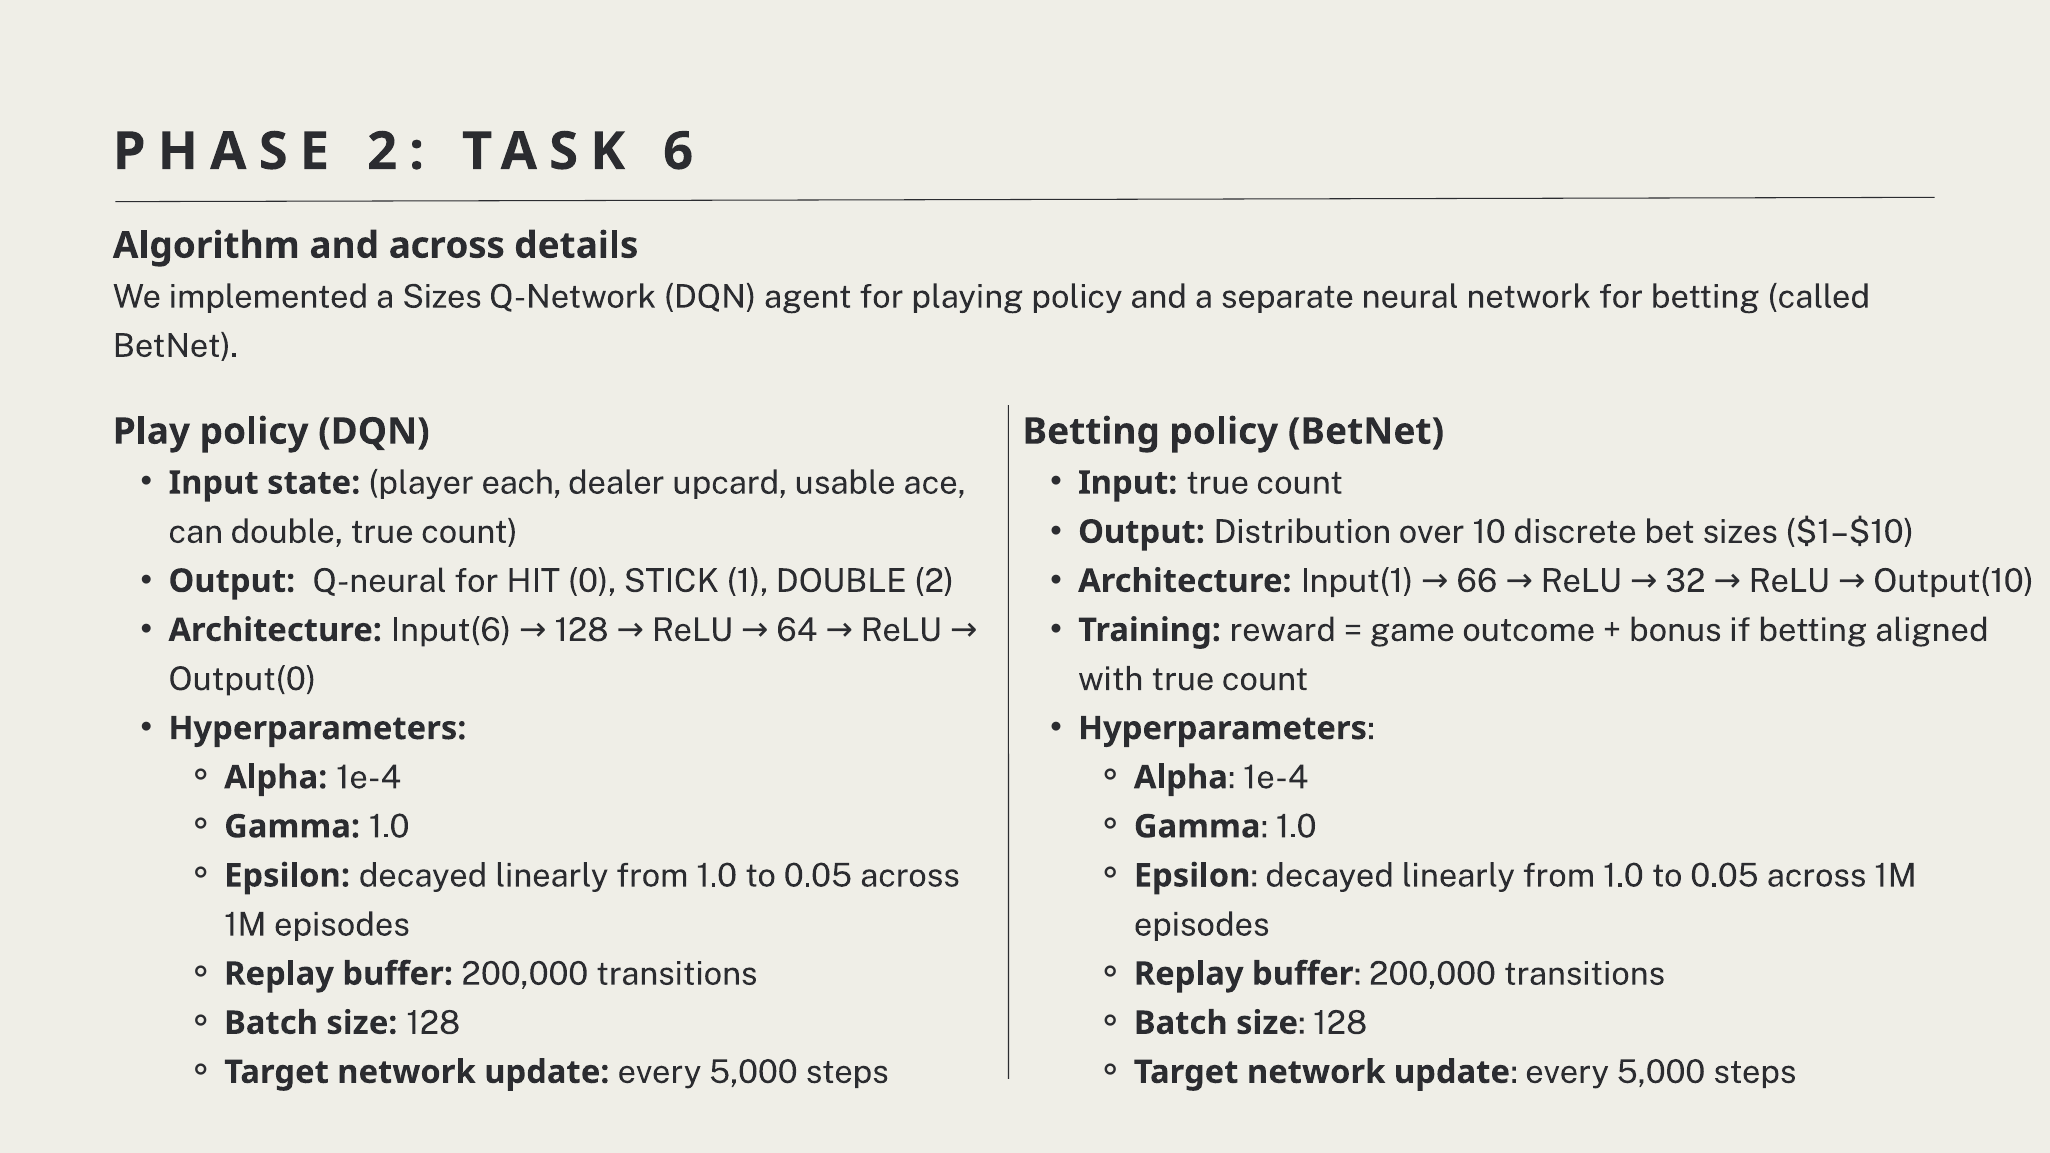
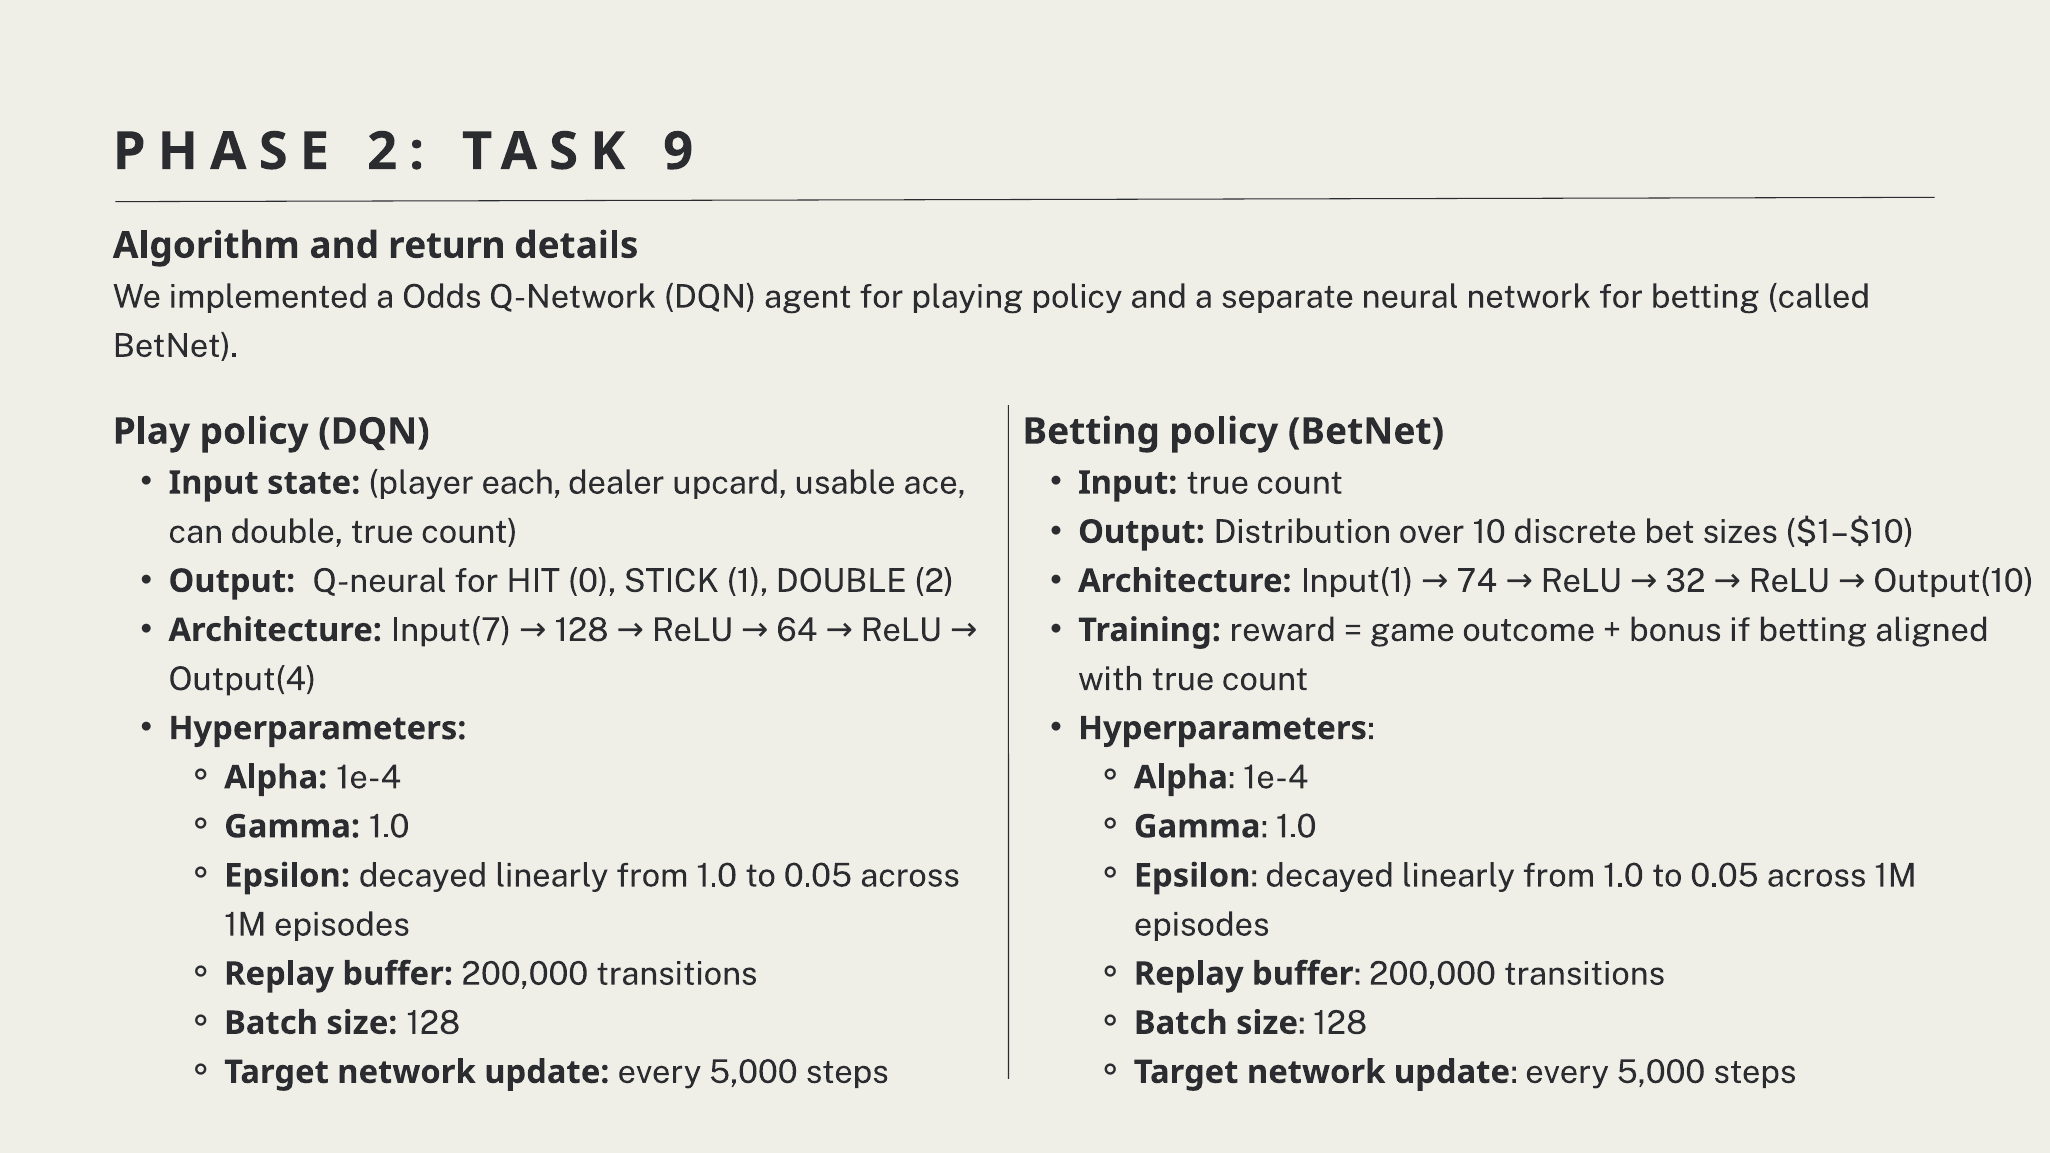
6: 6 -> 9
and across: across -> return
a Sizes: Sizes -> Odds
66: 66 -> 74
Input(6: Input(6 -> Input(7
Output(0: Output(0 -> Output(4
